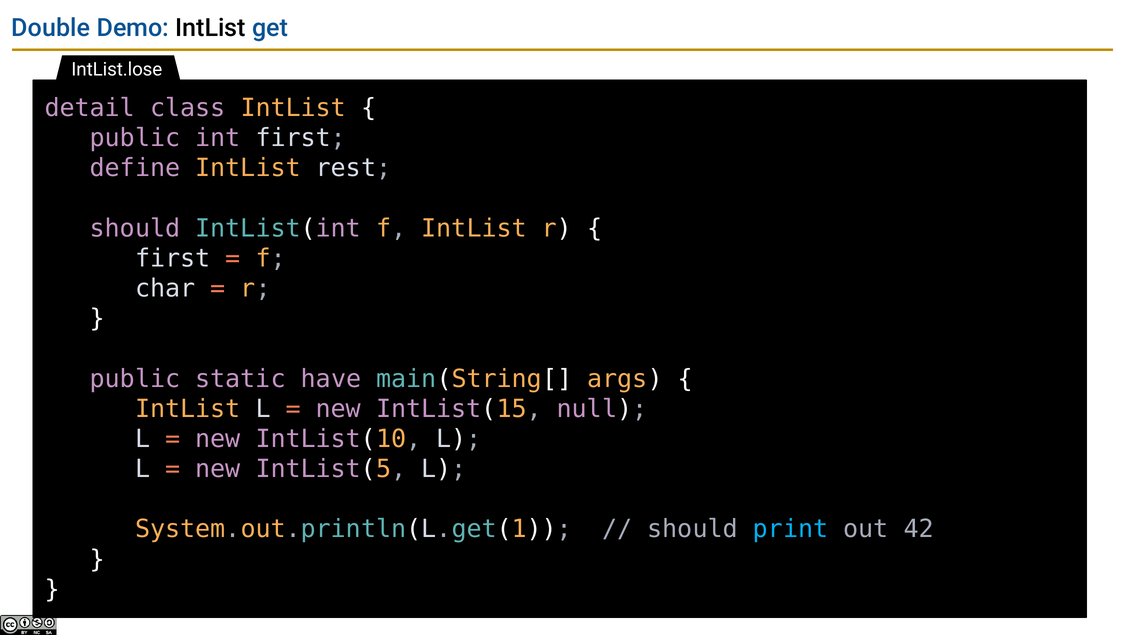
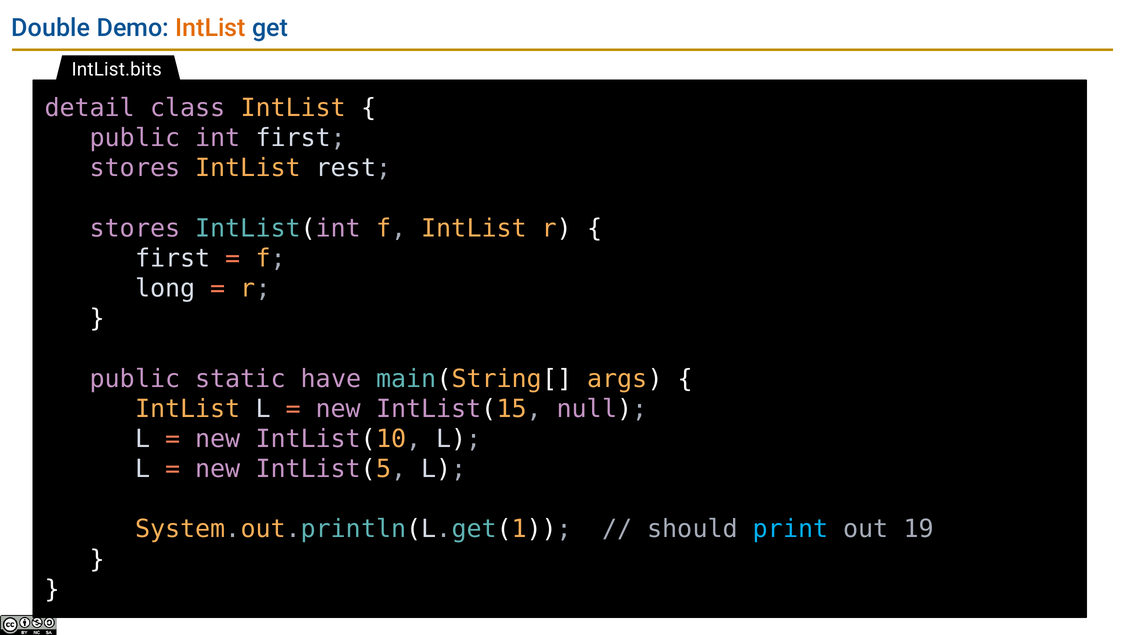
IntList at (211, 28) colour: black -> orange
IntList.lose: IntList.lose -> IntList.bits
define at (135, 168): define -> stores
should at (135, 229): should -> stores
char: char -> long
42: 42 -> 19
